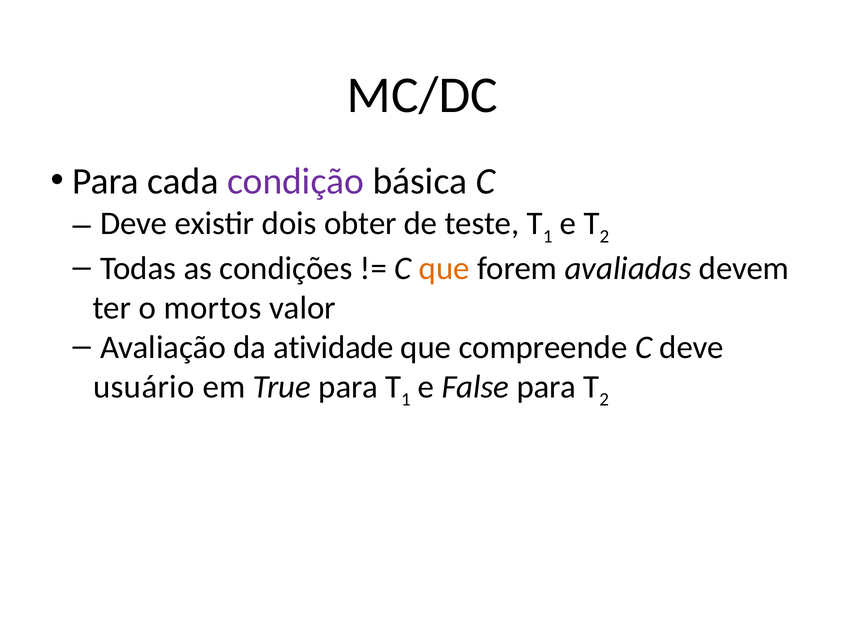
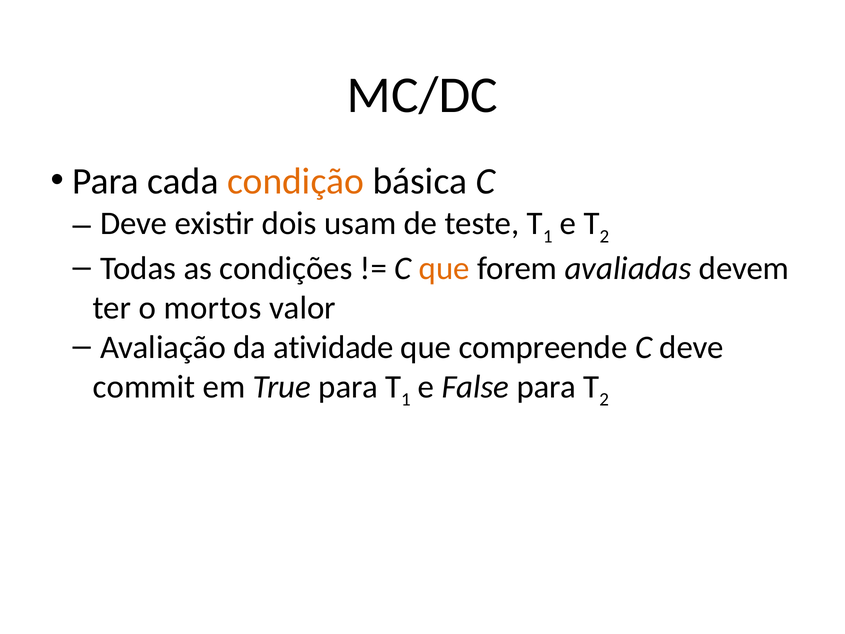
condição colour: purple -> orange
obter: obter -> usam
usuário: usuário -> commit
